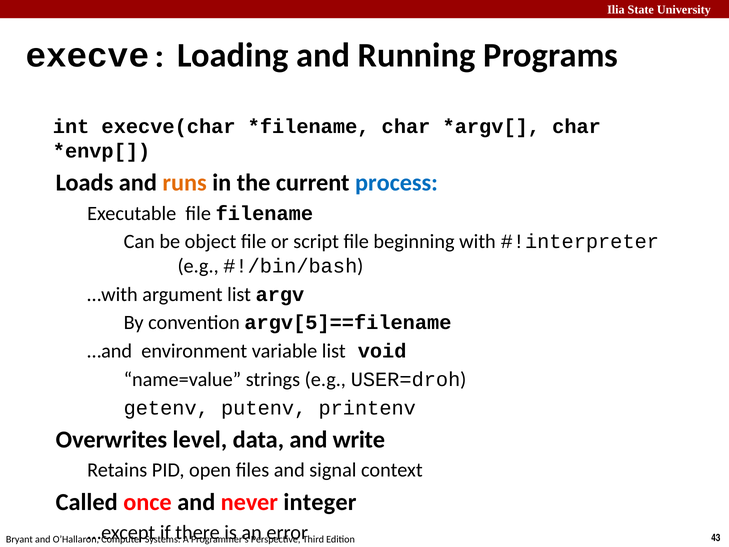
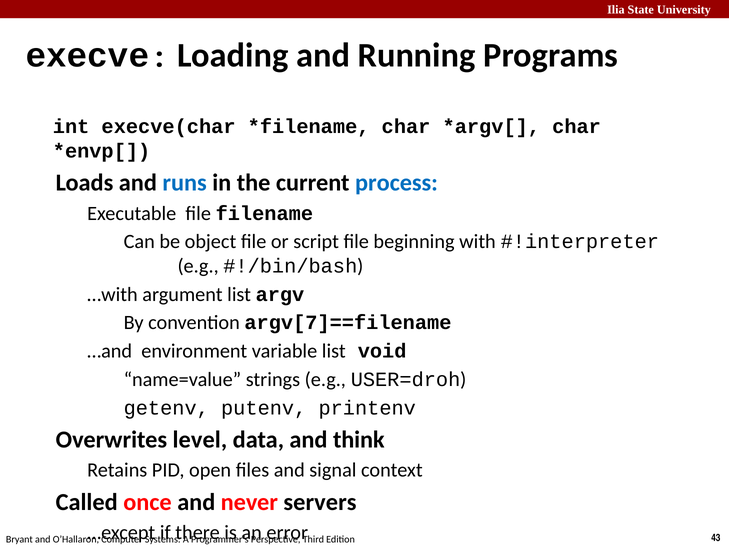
runs colour: orange -> blue
argv[5]==filename: argv[5]==filename -> argv[7]==filename
write: write -> think
integer: integer -> servers
